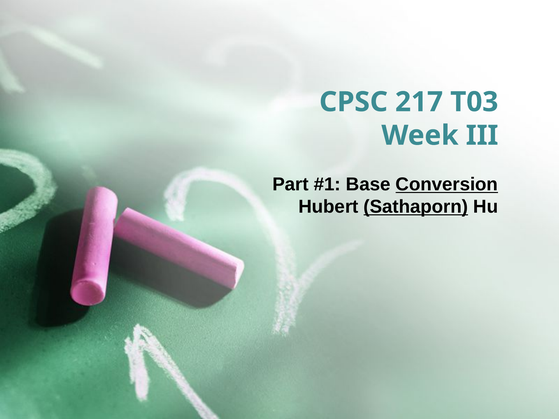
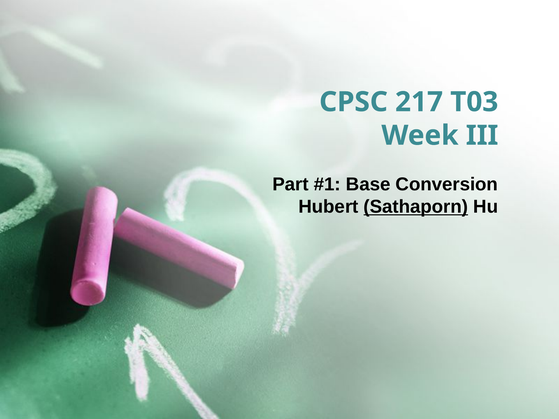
Conversion underline: present -> none
